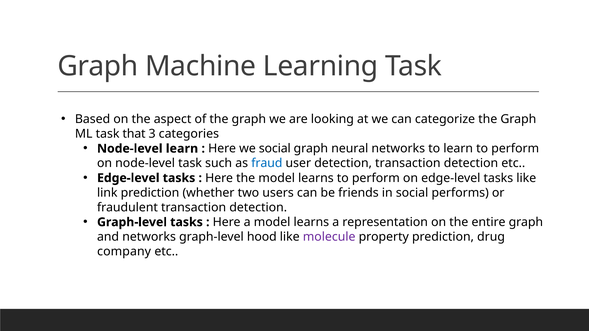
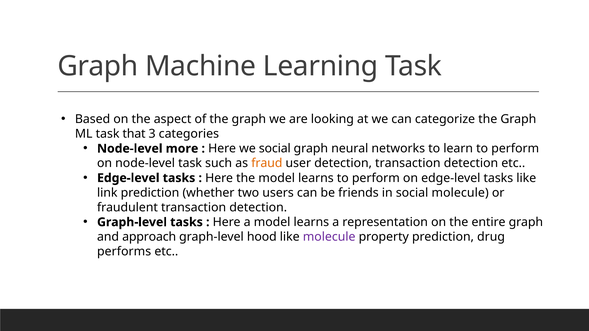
Node-level learn: learn -> more
fraud colour: blue -> orange
social performs: performs -> molecule
and networks: networks -> approach
company: company -> performs
